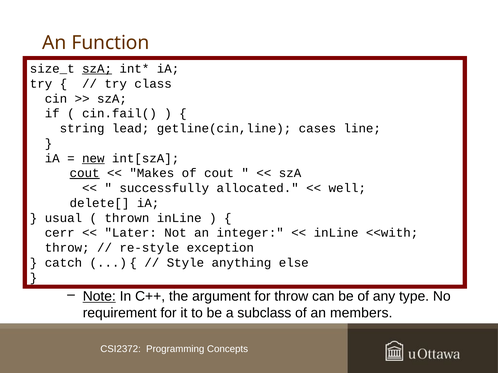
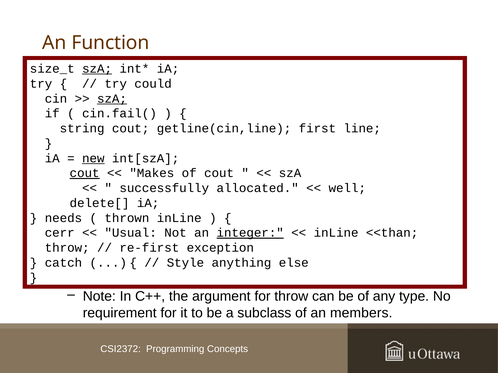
class: class -> could
szA at (112, 99) underline: none -> present
string lead: lead -> cout
cases: cases -> first
usual: usual -> needs
Later: Later -> Usual
integer underline: none -> present
<<with: <<with -> <<than
re-style: re-style -> re-first
Note underline: present -> none
